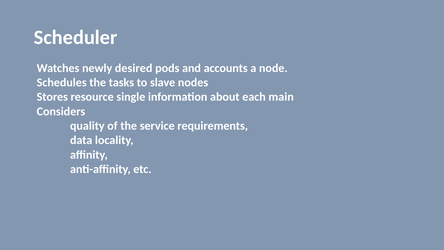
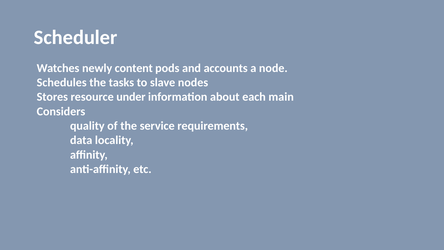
desired: desired -> content
single: single -> under
